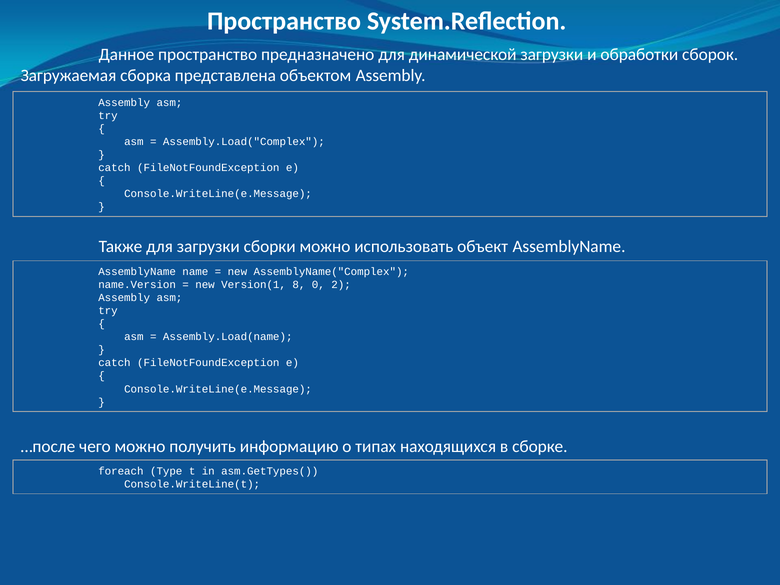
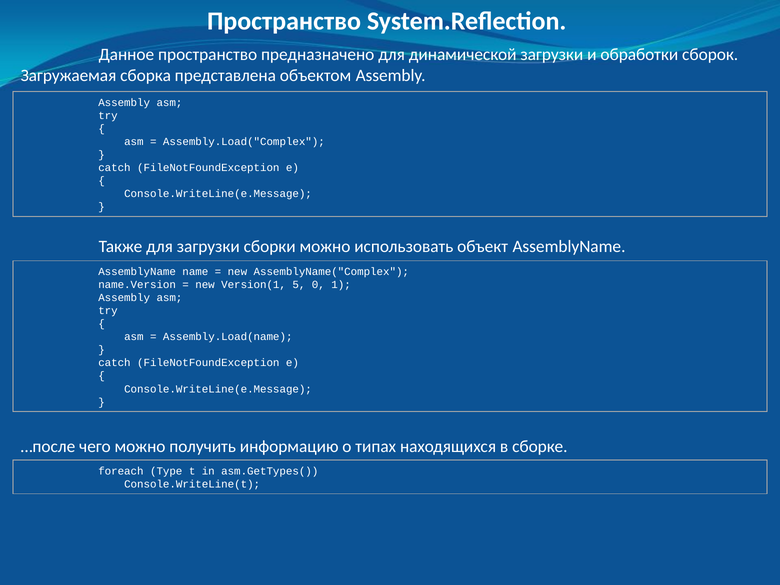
8: 8 -> 5
2: 2 -> 1
